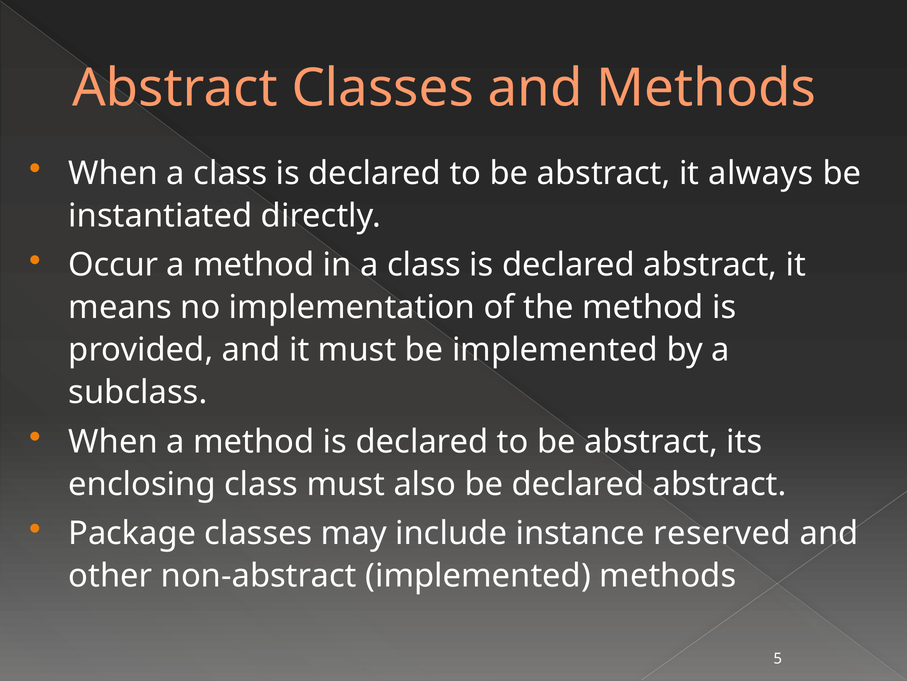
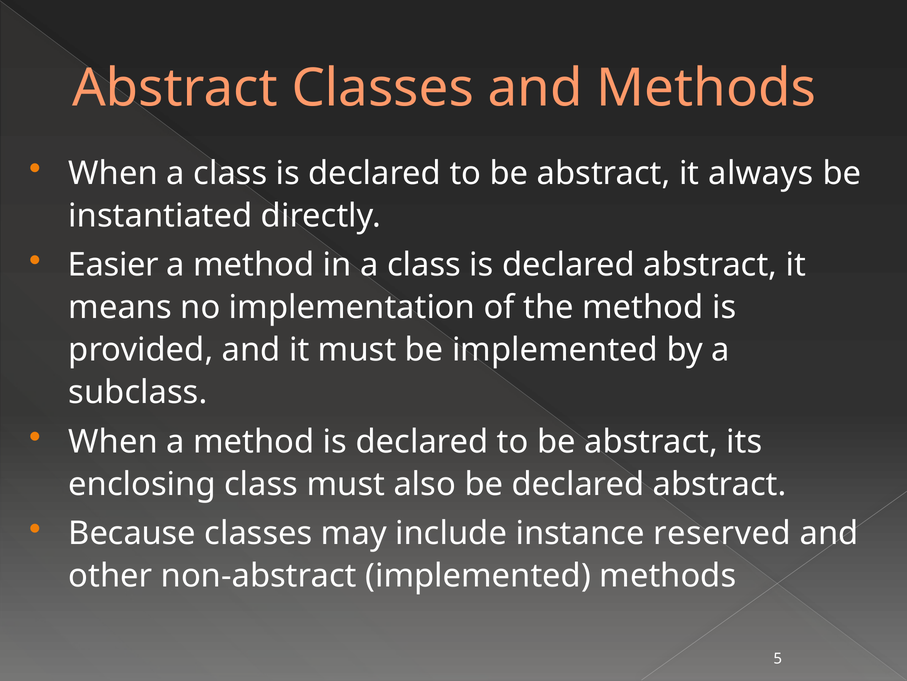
Occur: Occur -> Easier
Package: Package -> Because
